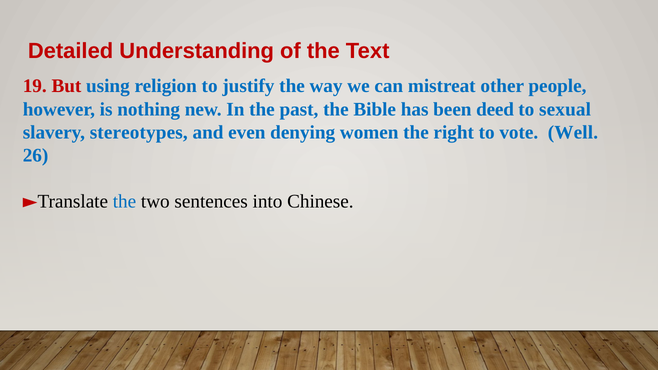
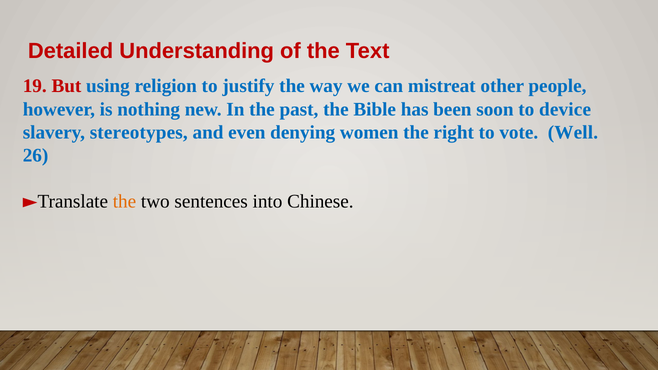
deed: deed -> soon
sexual: sexual -> device
the at (125, 201) colour: blue -> orange
